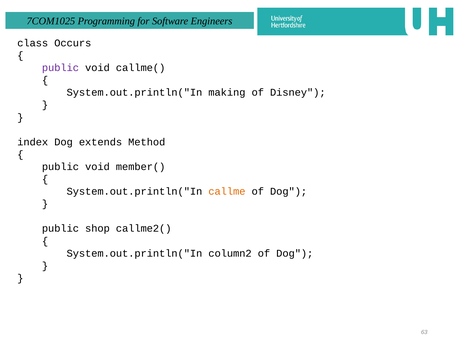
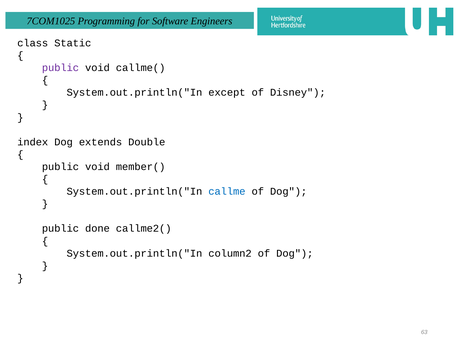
Occurs: Occurs -> Static
making: making -> except
Method: Method -> Double
callme colour: orange -> blue
shop: shop -> done
